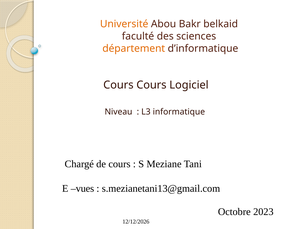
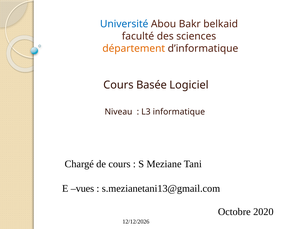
Université colour: orange -> blue
Cours Cours: Cours -> Basée
2023: 2023 -> 2020
